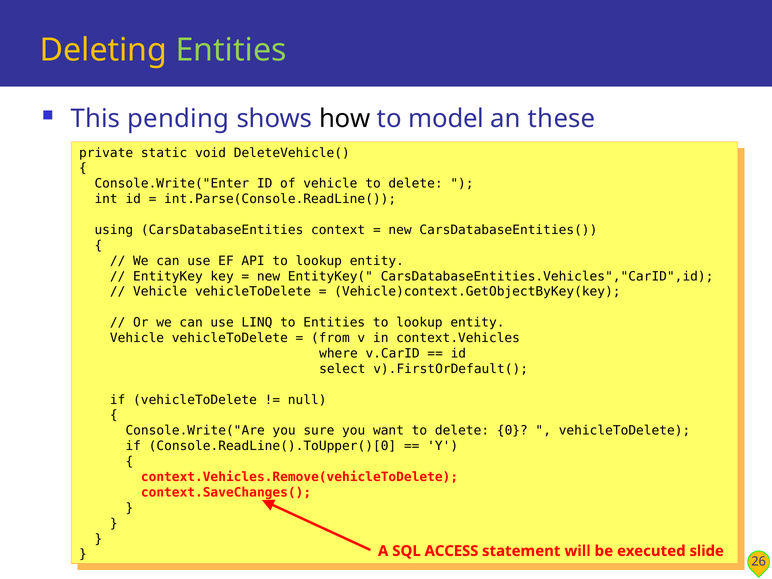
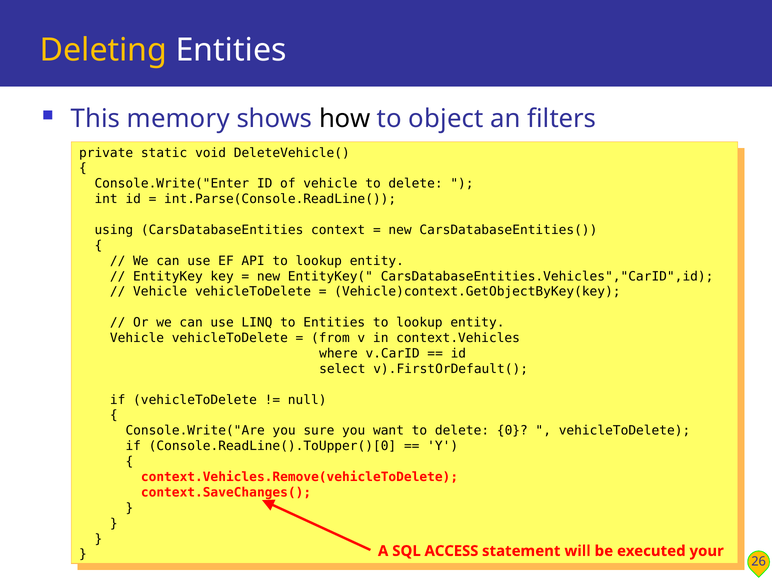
Entities at (231, 50) colour: light green -> white
pending: pending -> memory
model: model -> object
these: these -> filters
slide: slide -> your
